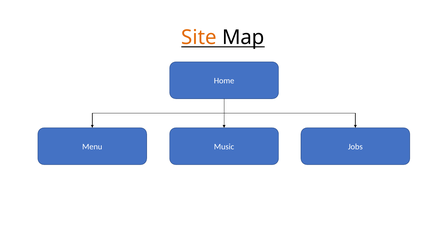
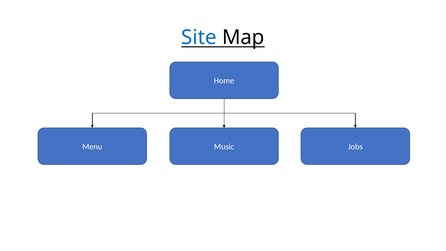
Site colour: orange -> blue
